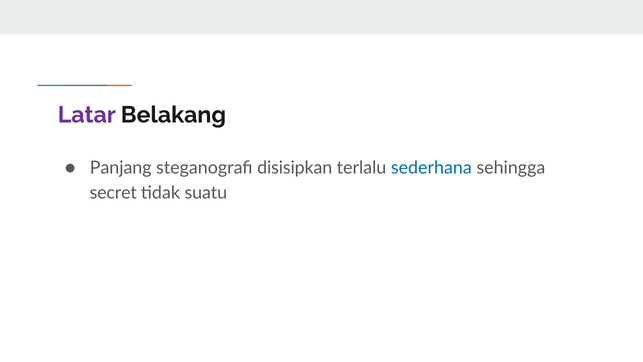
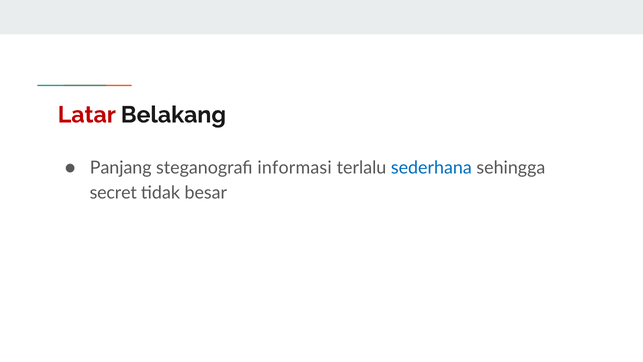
Latar colour: purple -> red
disisipkan: disisipkan -> informasi
suatu: suatu -> besar
